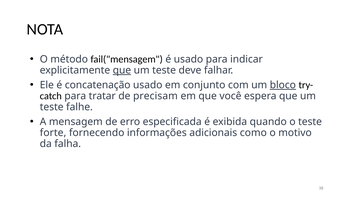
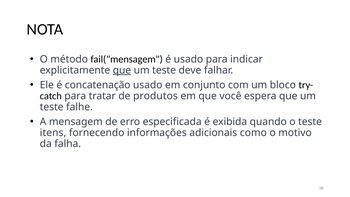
bloco underline: present -> none
precisam: precisam -> produtos
forte: forte -> itens
